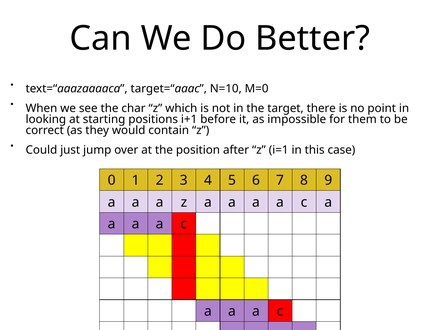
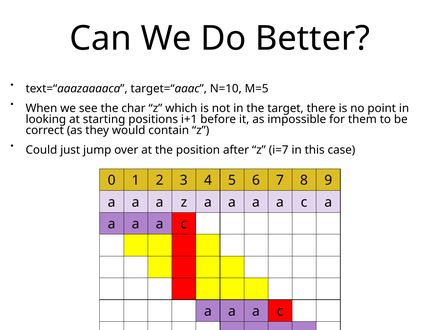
M=0: M=0 -> M=5
i=1: i=1 -> i=7
